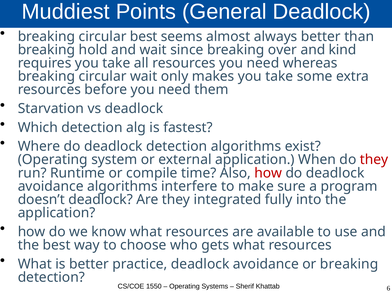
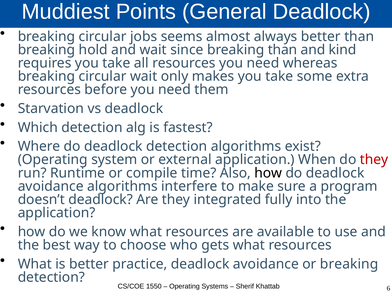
circular best: best -> jobs
breaking over: over -> than
how at (268, 173) colour: red -> black
